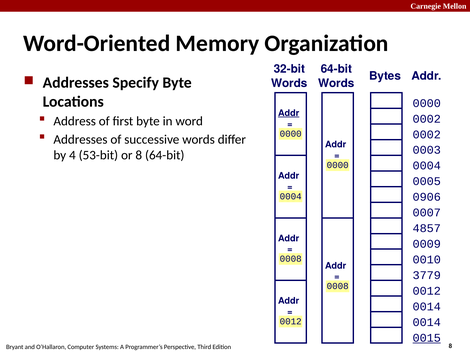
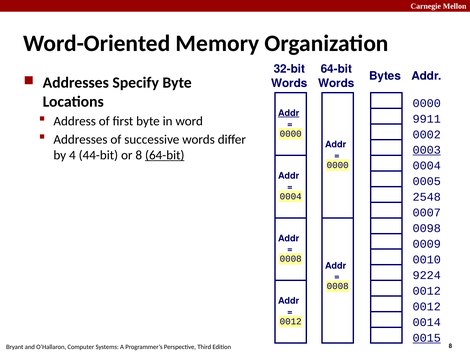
0002 at (427, 119): 0002 -> 9911
0003 underline: none -> present
53-bit: 53-bit -> 44-bit
64-bit at (165, 155) underline: none -> present
0906: 0906 -> 2548
4857: 4857 -> 0098
3779: 3779 -> 9224
0014 at (427, 307): 0014 -> 0012
